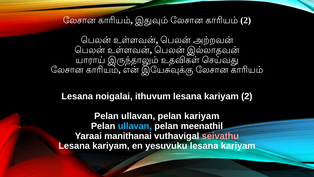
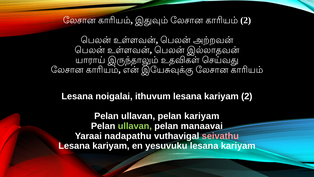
ullavan at (135, 126) colour: light blue -> light green
meenathil: meenathil -> manaavai
manithanai: manithanai -> nadapathu
